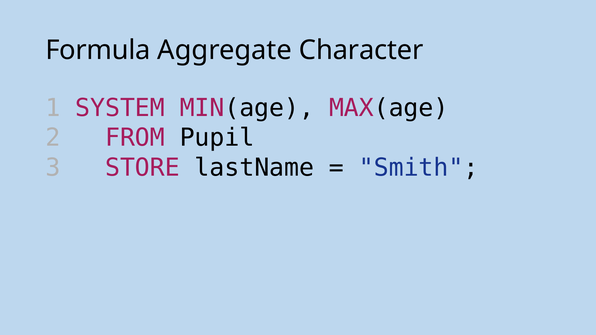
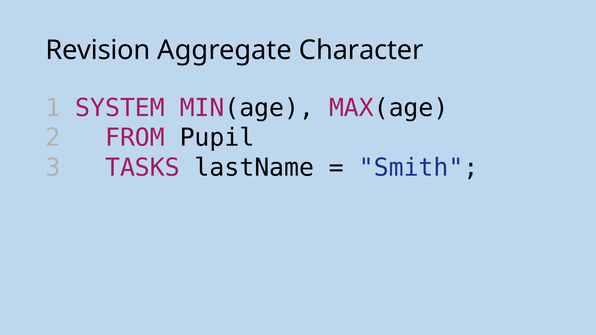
Formula: Formula -> Revision
STORE: STORE -> TASKS
